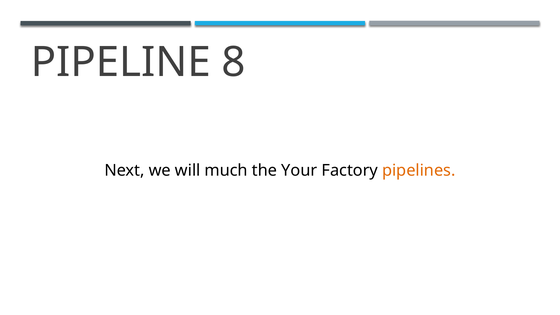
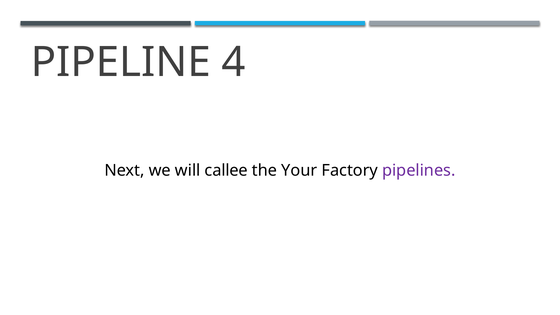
8: 8 -> 4
much: much -> callee
pipelines colour: orange -> purple
